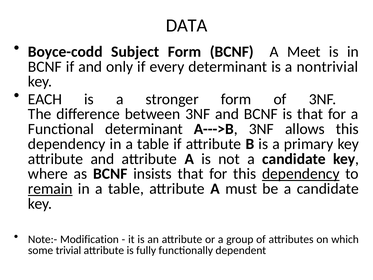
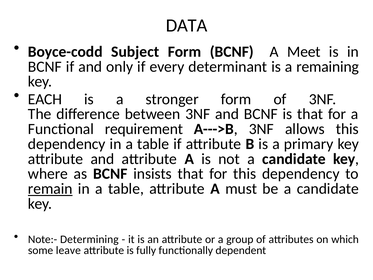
nontrivial: nontrivial -> remaining
Functional determinant: determinant -> requirement
dependency at (301, 174) underline: present -> none
Modification: Modification -> Determining
trivial: trivial -> leave
